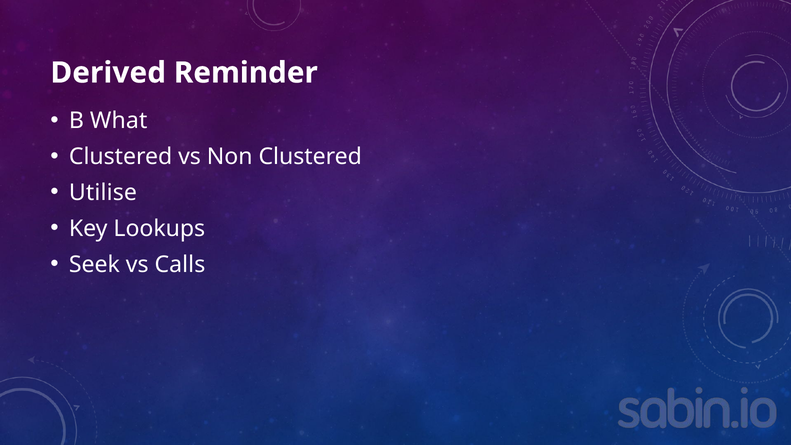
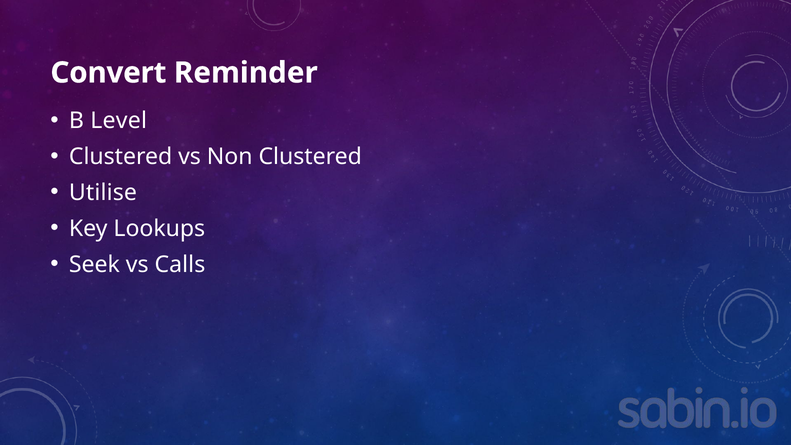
Derived: Derived -> Convert
What: What -> Level
